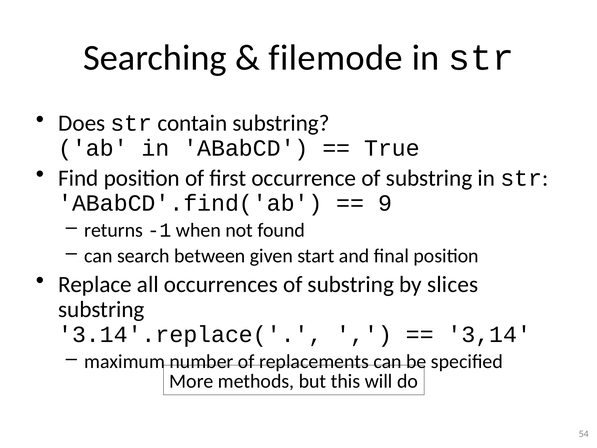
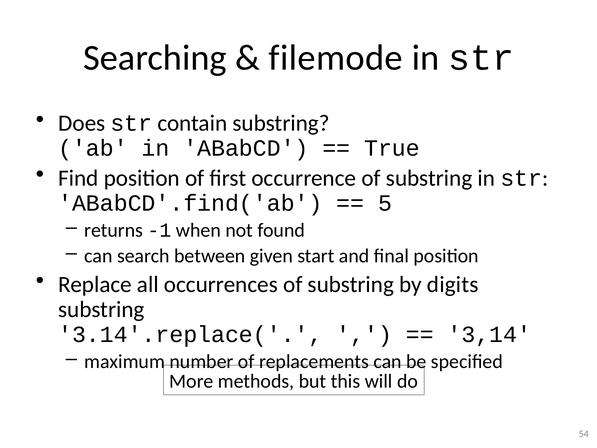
9: 9 -> 5
slices: slices -> digits
